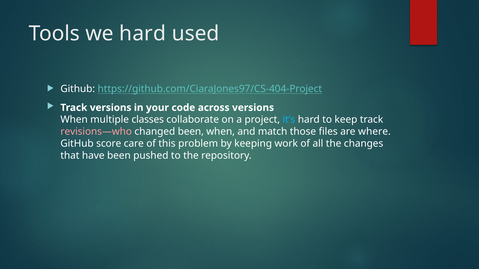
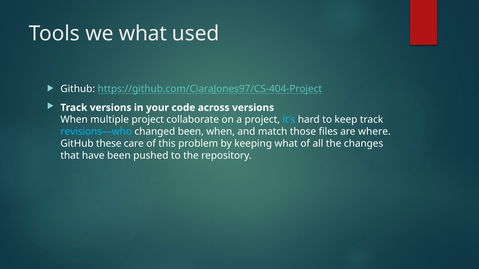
we hard: hard -> what
multiple classes: classes -> project
revisions—who colour: pink -> light blue
score: score -> these
keeping work: work -> what
